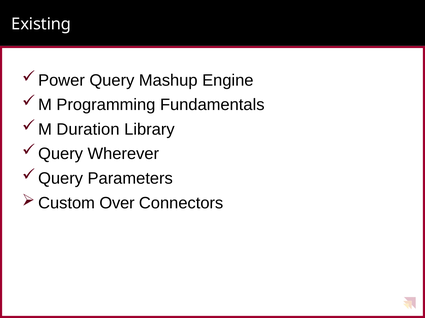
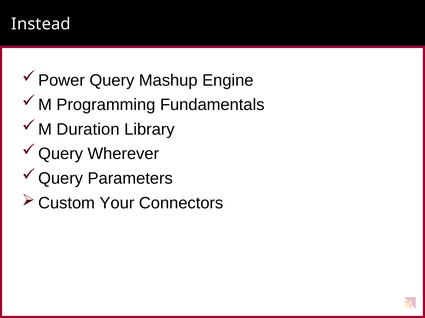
Existing: Existing -> Instead
Over: Over -> Your
